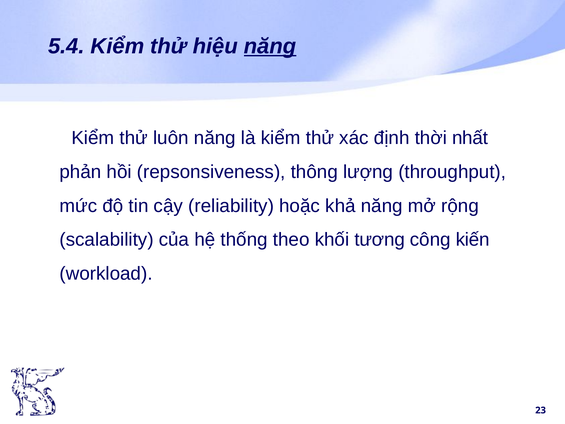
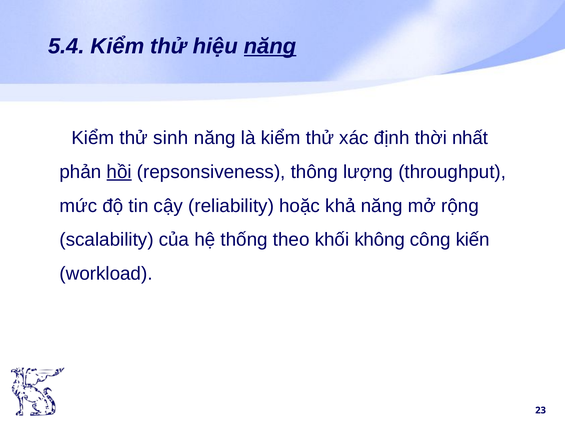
luôn: luôn -> sinh
hồi underline: none -> present
tương: tương -> không
